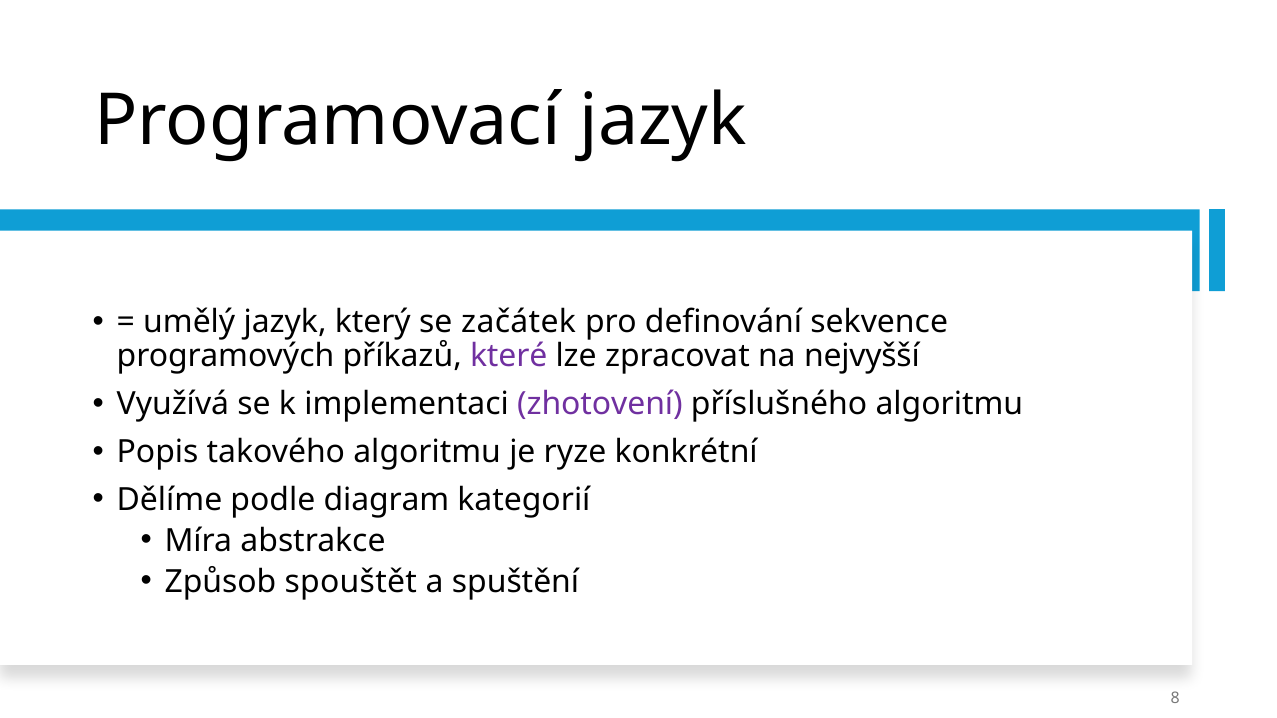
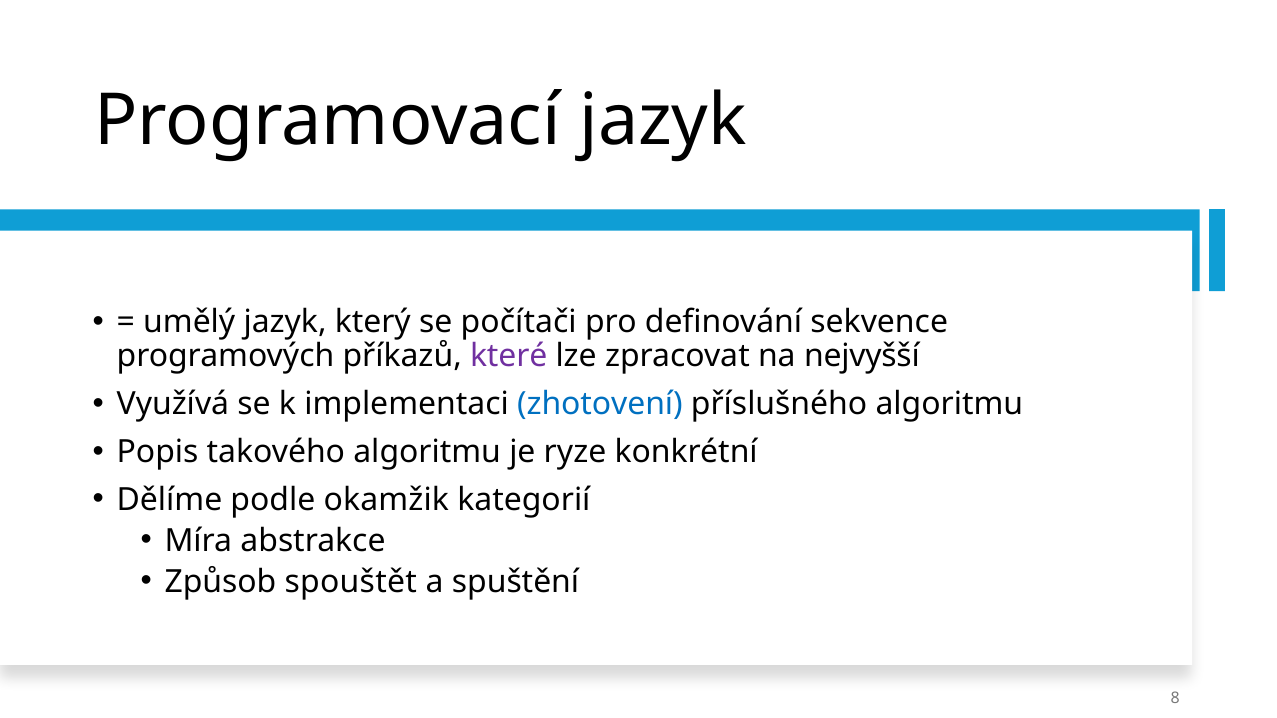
začátek: začátek -> počítači
zhotovení colour: purple -> blue
diagram: diagram -> okamžik
